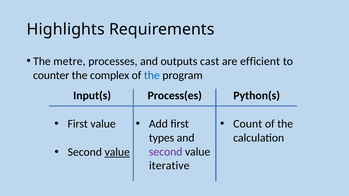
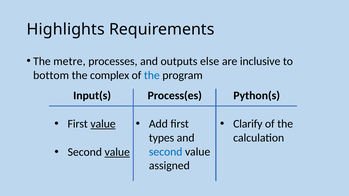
cast: cast -> else
efficient: efficient -> inclusive
counter: counter -> bottom
Count: Count -> Clarify
value at (103, 124) underline: none -> present
second at (166, 152) colour: purple -> blue
iterative: iterative -> assigned
